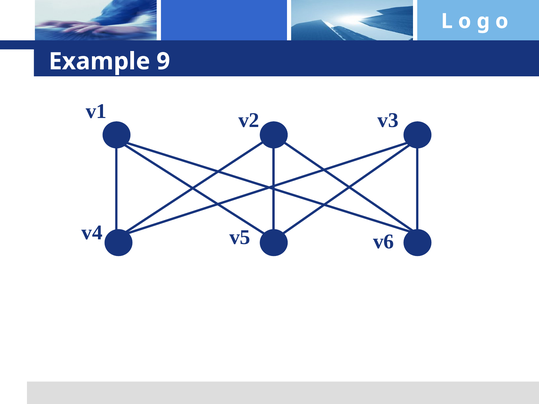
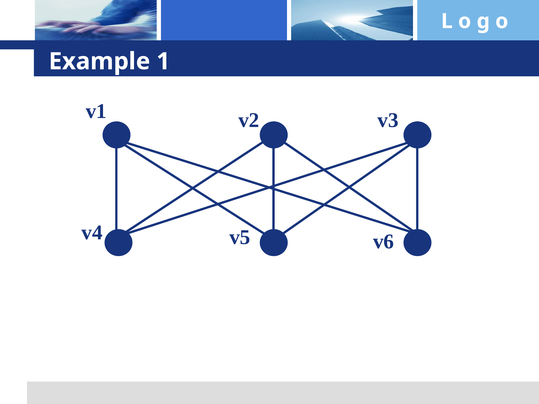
9: 9 -> 1
